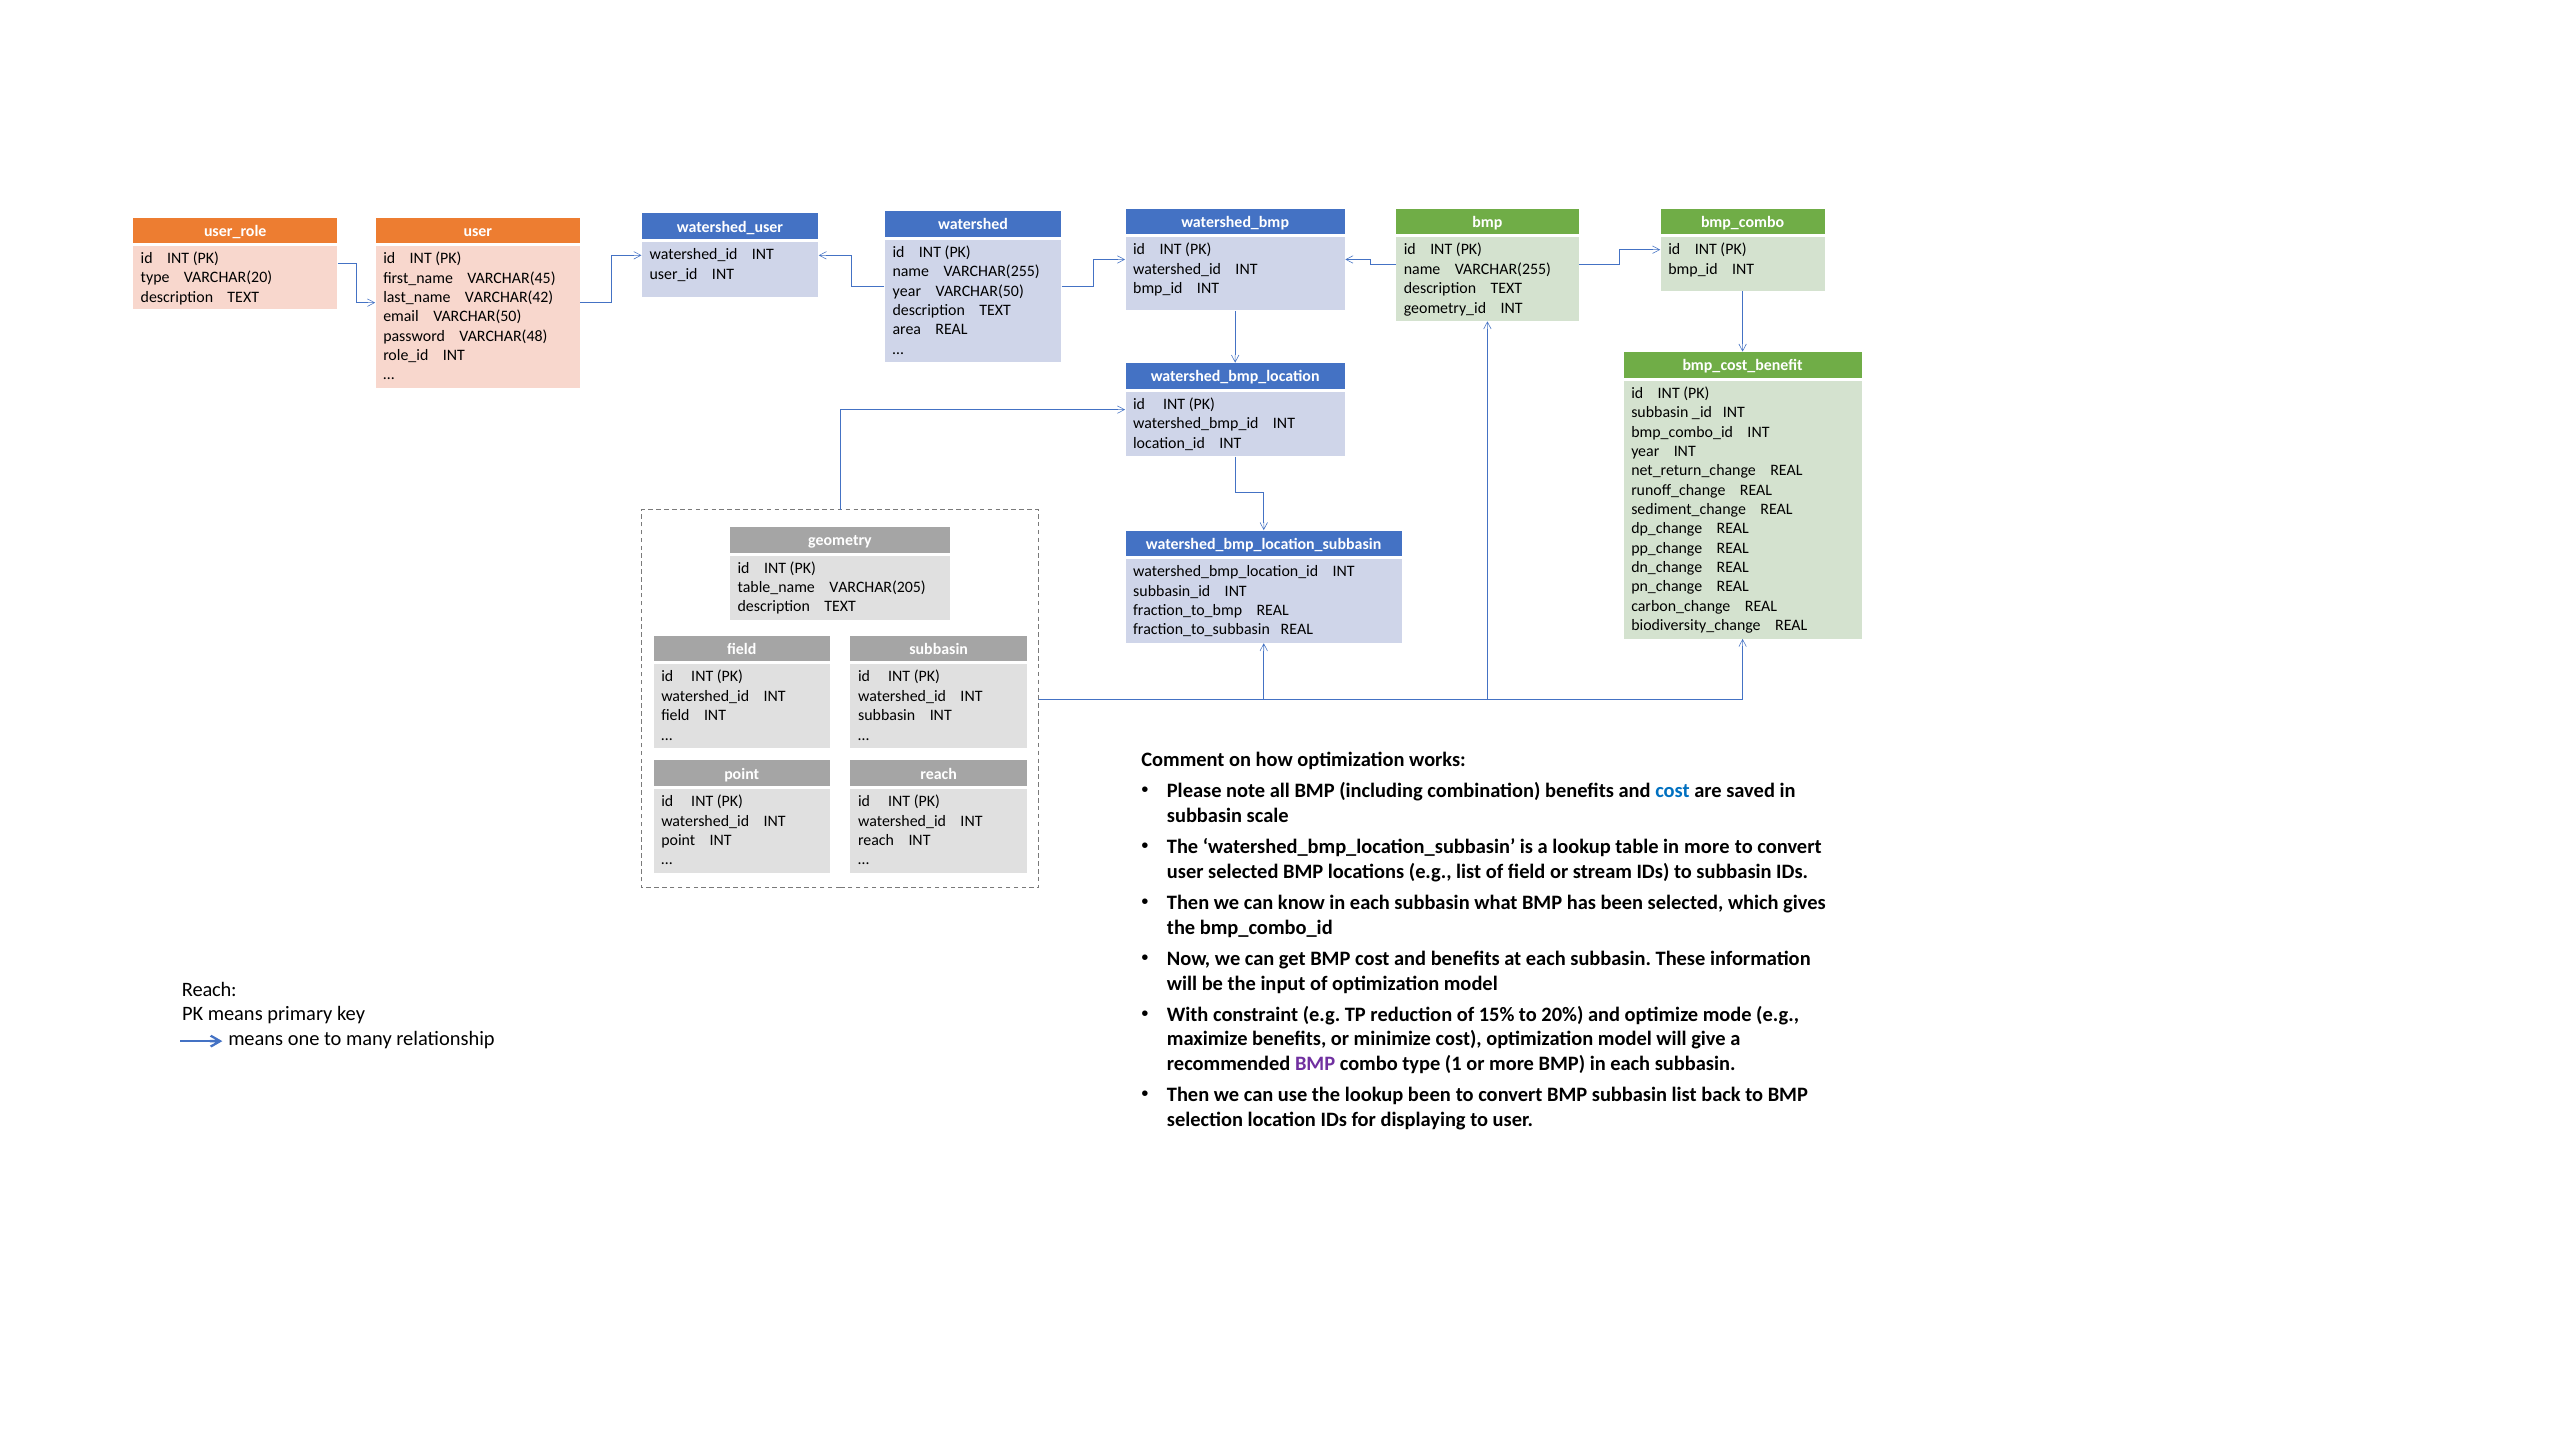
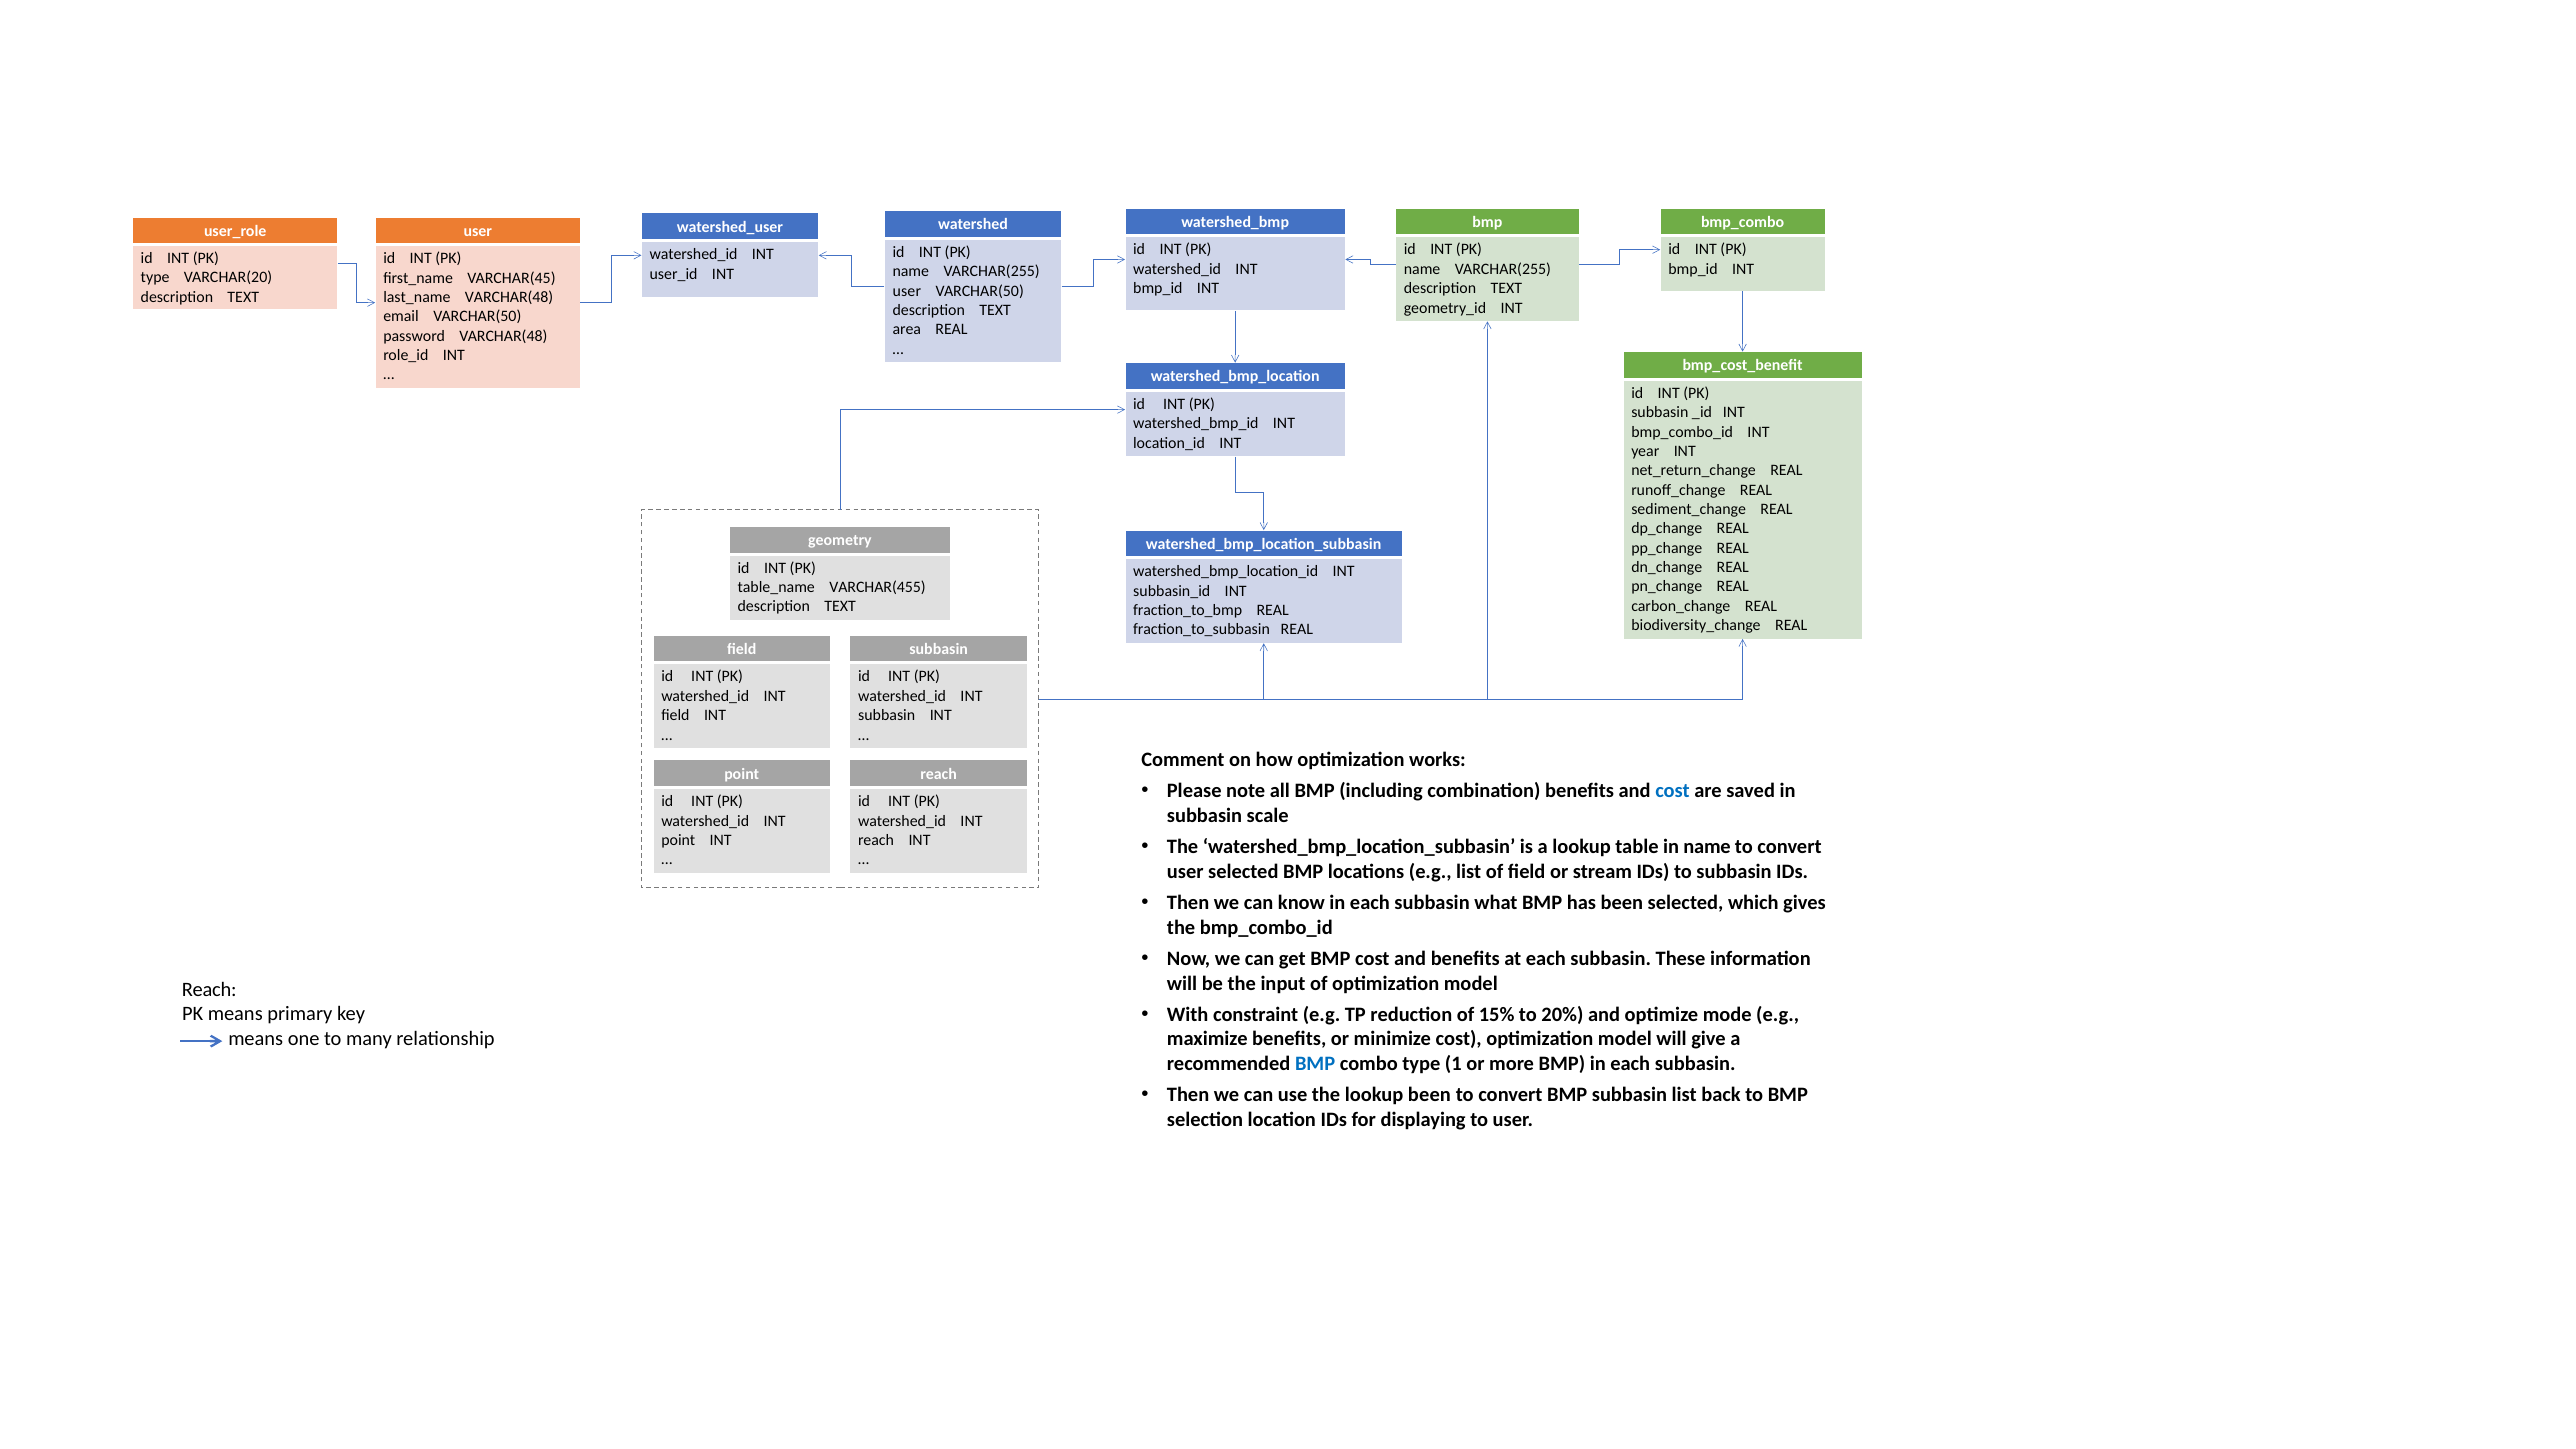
year at (907, 291): year -> user
VARCHAR(42 at (509, 297): VARCHAR(42 -> VARCHAR(48
VARCHAR(205: VARCHAR(205 -> VARCHAR(455
in more: more -> name
BMP at (1315, 1064) colour: purple -> blue
